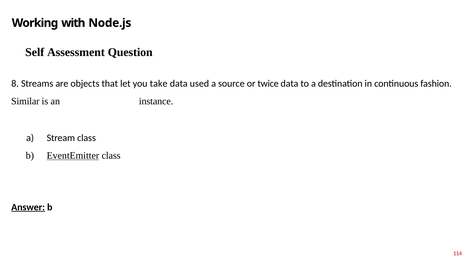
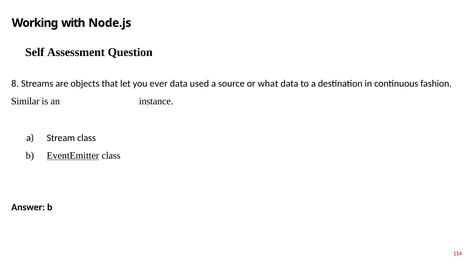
take: take -> ever
twice: twice -> what
Answer underline: present -> none
